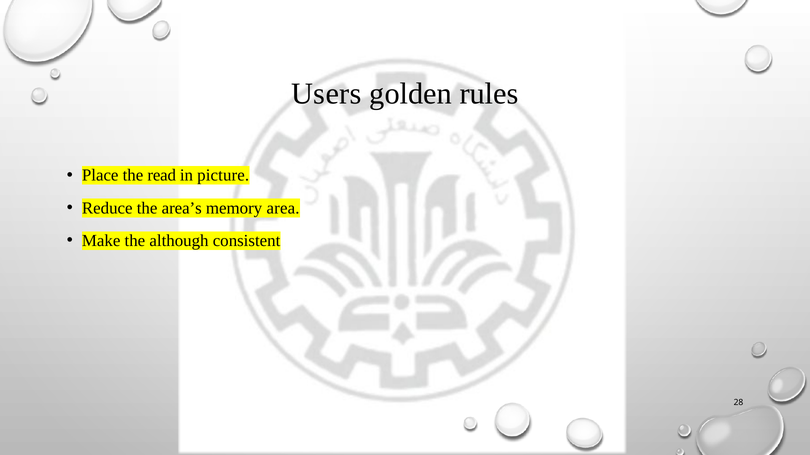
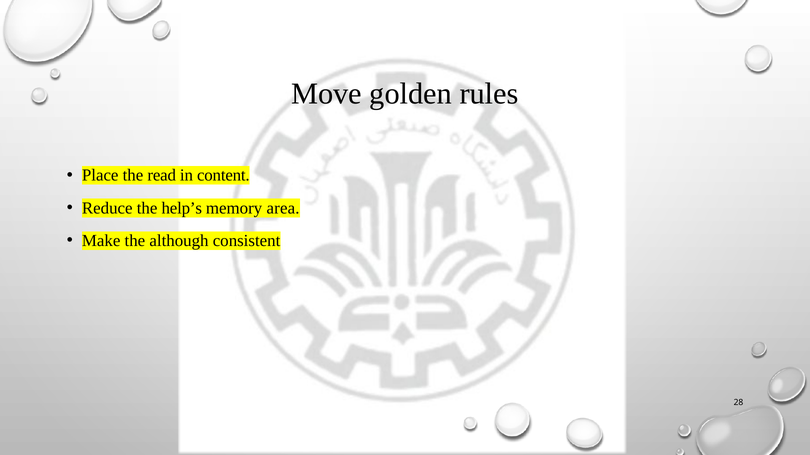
Users: Users -> Move
picture: picture -> content
area’s: area’s -> help’s
